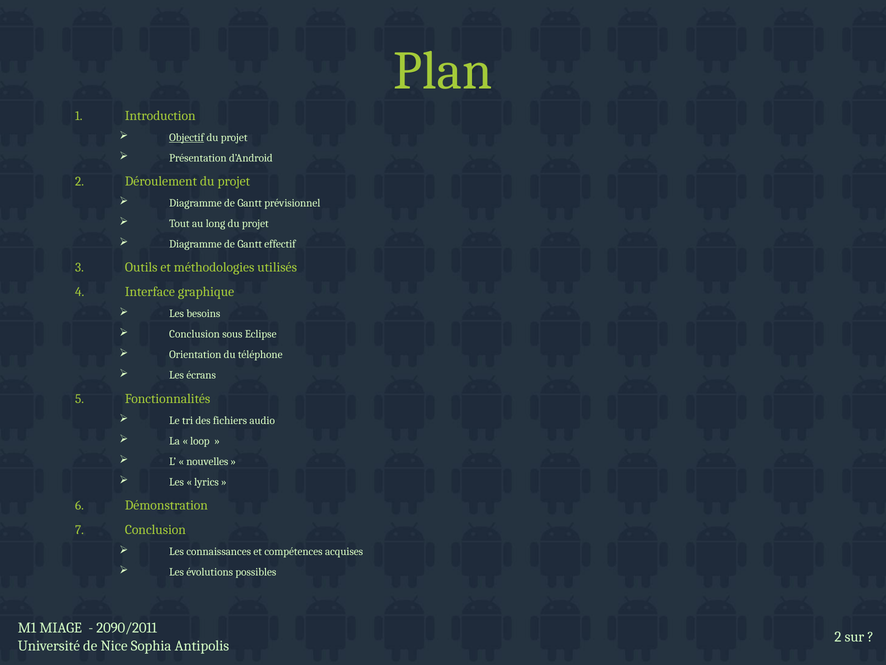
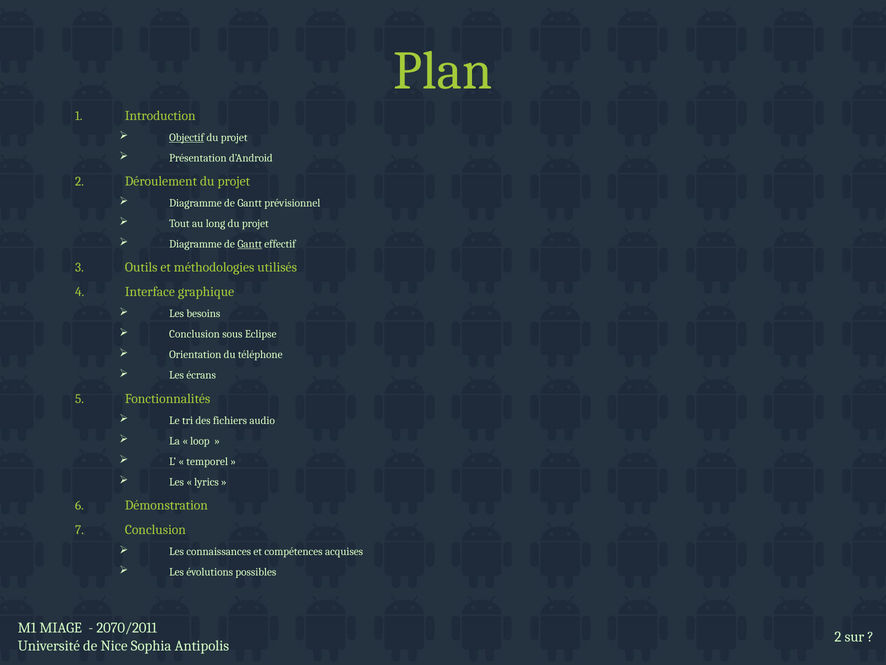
Gantt at (250, 244) underline: none -> present
nouvelles: nouvelles -> temporel
2090/2011: 2090/2011 -> 2070/2011
